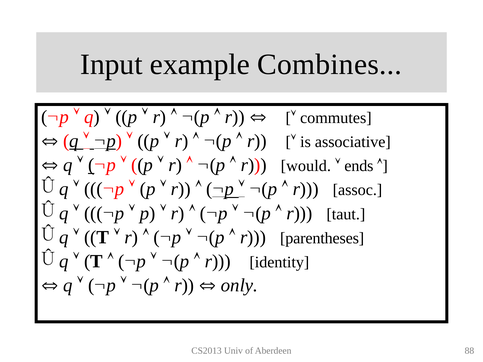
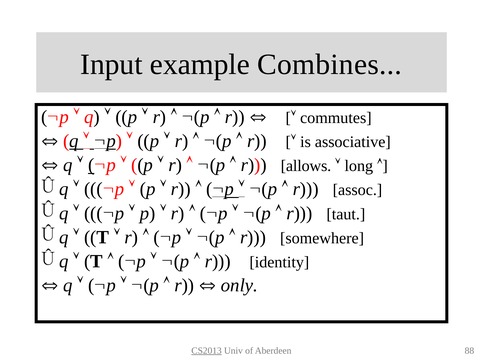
would: would -> allows
ends: ends -> long
parentheses: parentheses -> somewhere
CS2013 underline: none -> present
